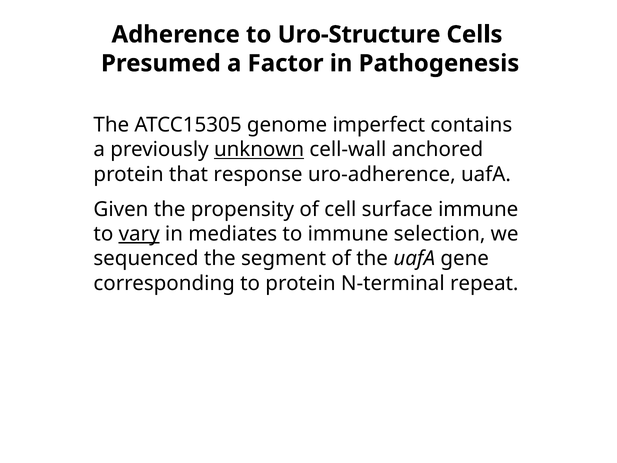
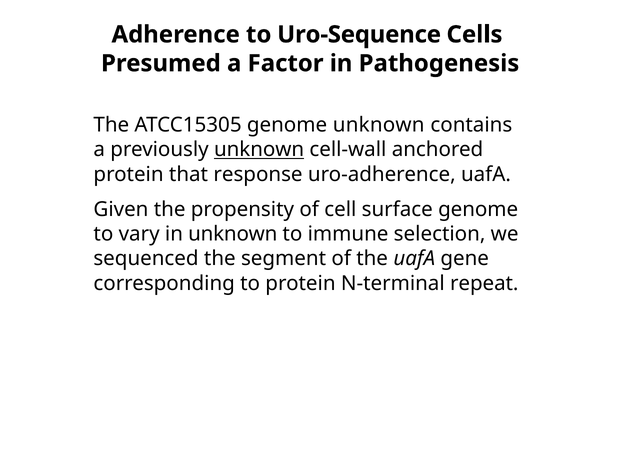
Uro-Structure: Uro-Structure -> Uro-Sequence
genome imperfect: imperfect -> unknown
surface immune: immune -> genome
vary underline: present -> none
in mediates: mediates -> unknown
